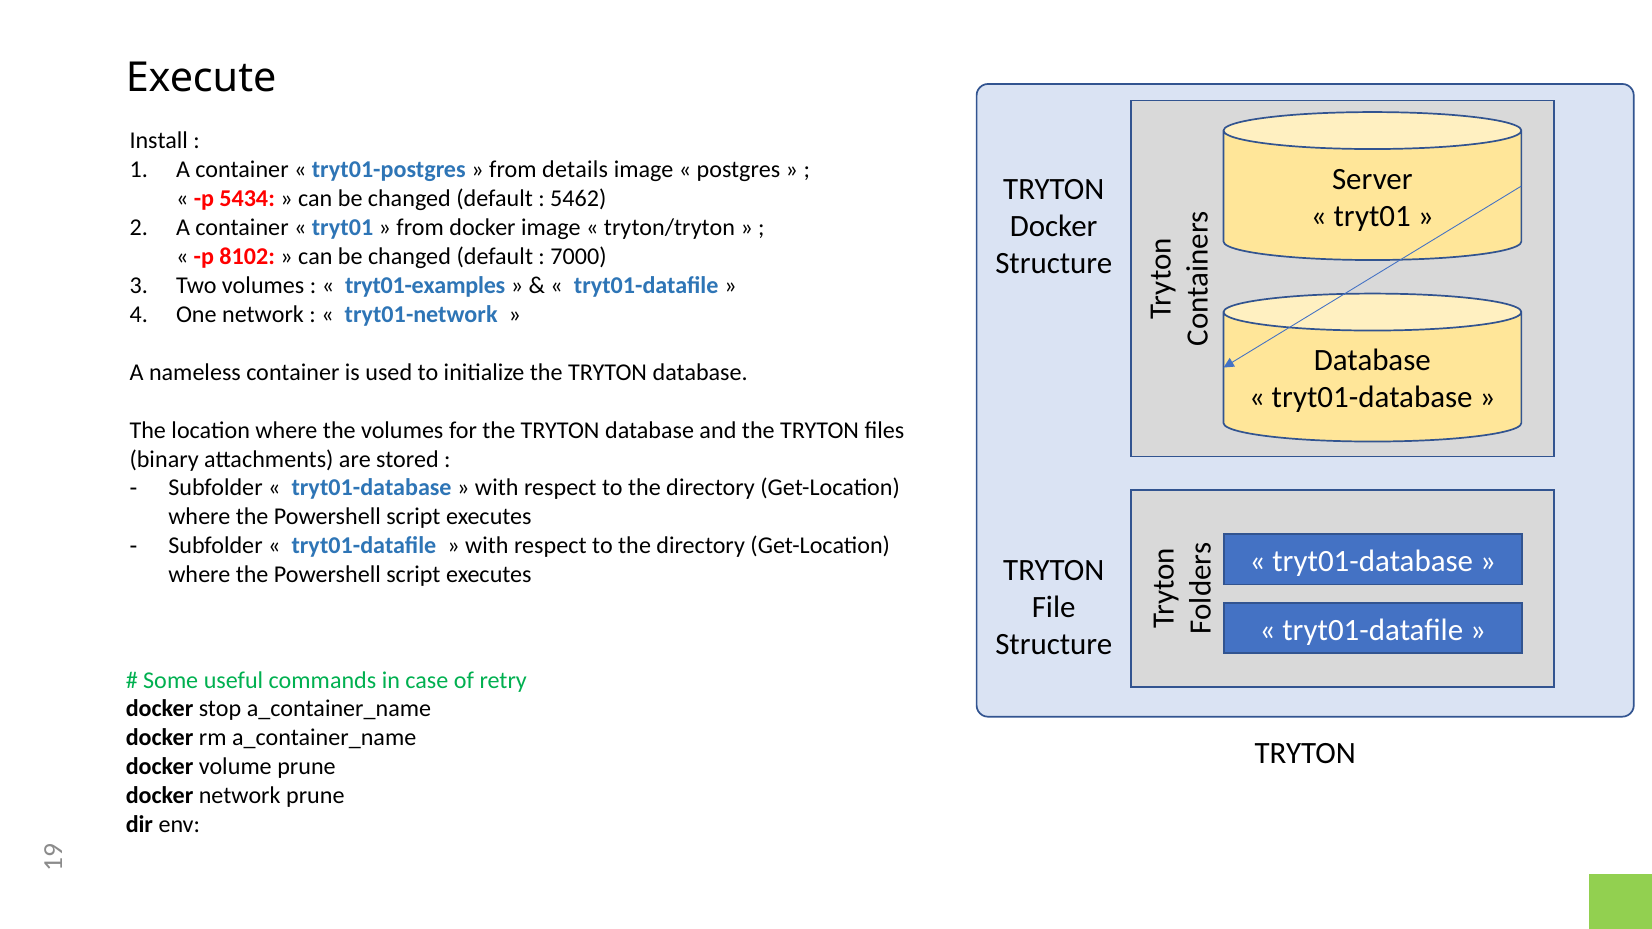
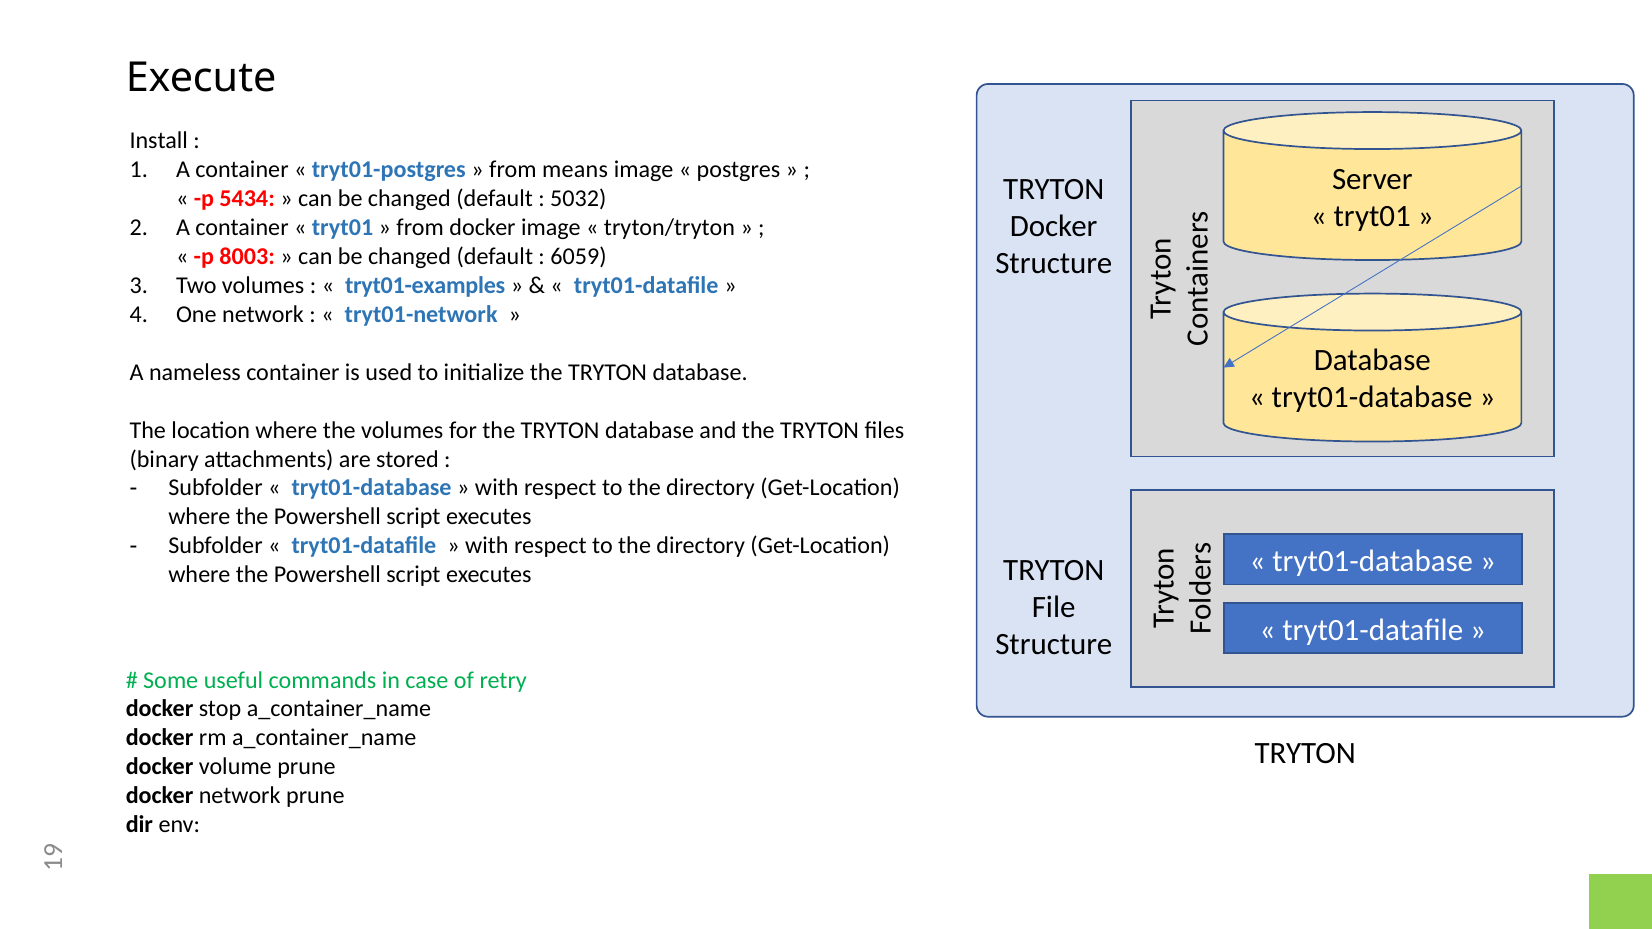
details: details -> means
5462: 5462 -> 5032
8102: 8102 -> 8003
7000: 7000 -> 6059
